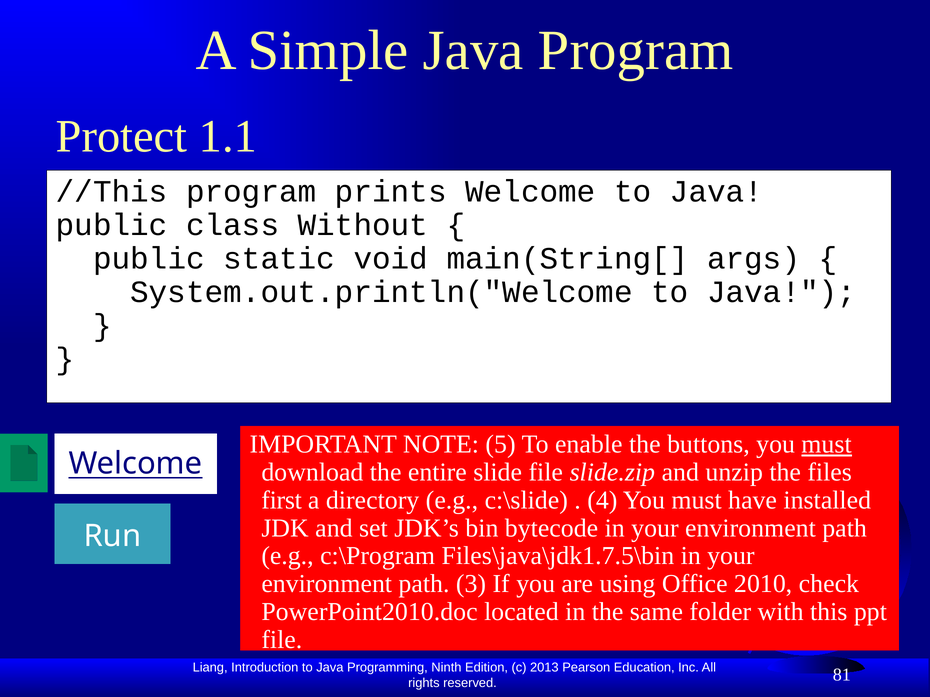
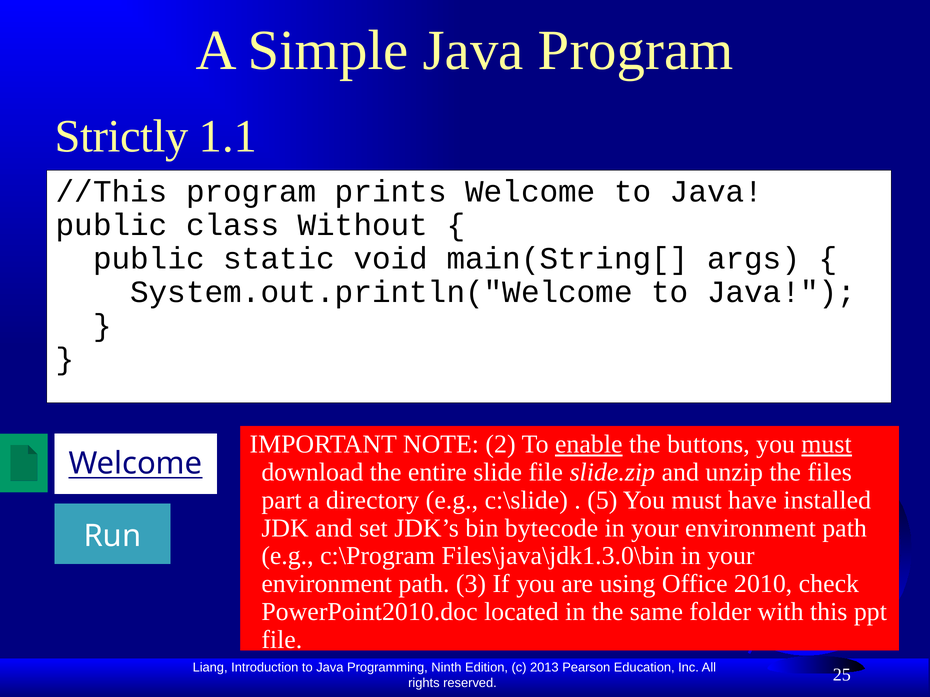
Protect: Protect -> Strictly
5: 5 -> 2
enable underline: none -> present
first: first -> part
4: 4 -> 5
Files\java\jdk1.7.5\bin: Files\java\jdk1.7.5\bin -> Files\java\jdk1.3.0\bin
81: 81 -> 25
